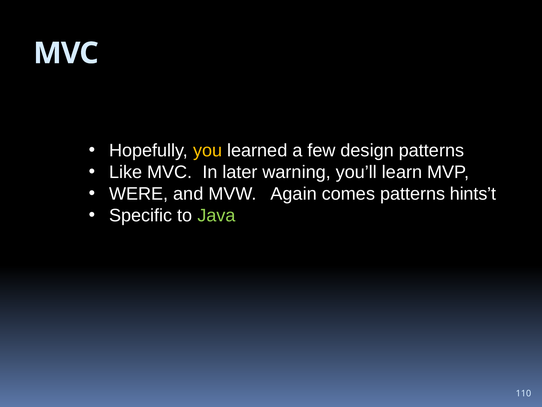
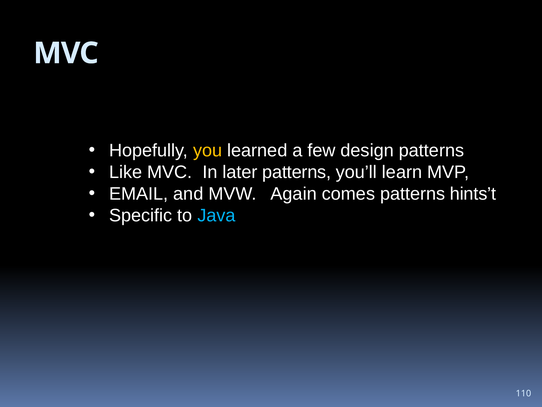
later warning: warning -> patterns
WERE: WERE -> EMAIL
Java colour: light green -> light blue
